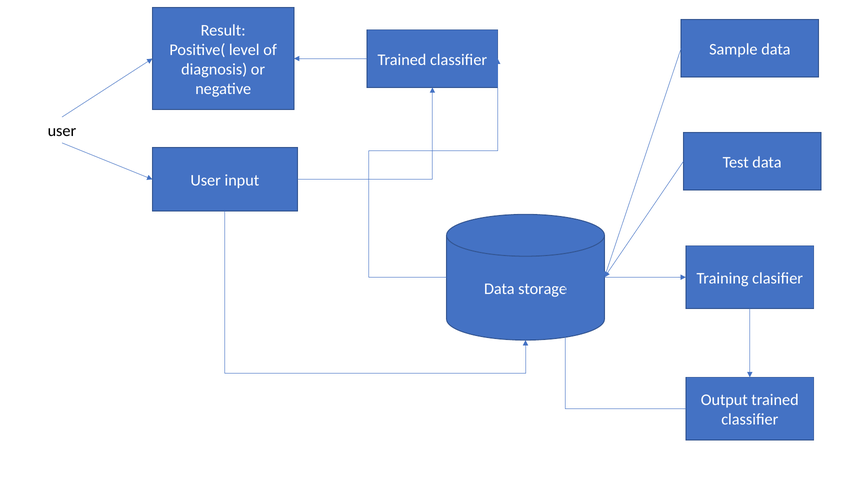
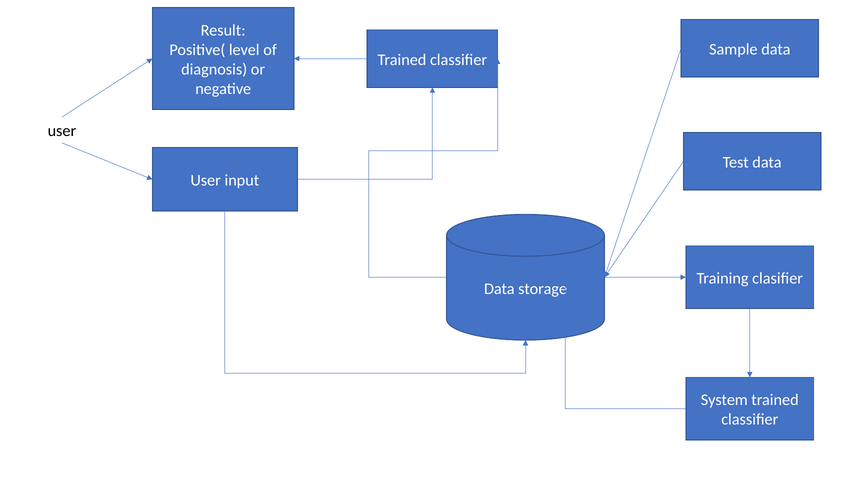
Output: Output -> System
